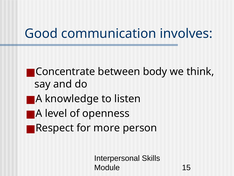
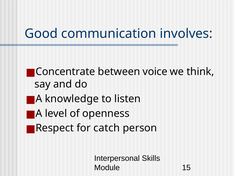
body: body -> voice
more: more -> catch
